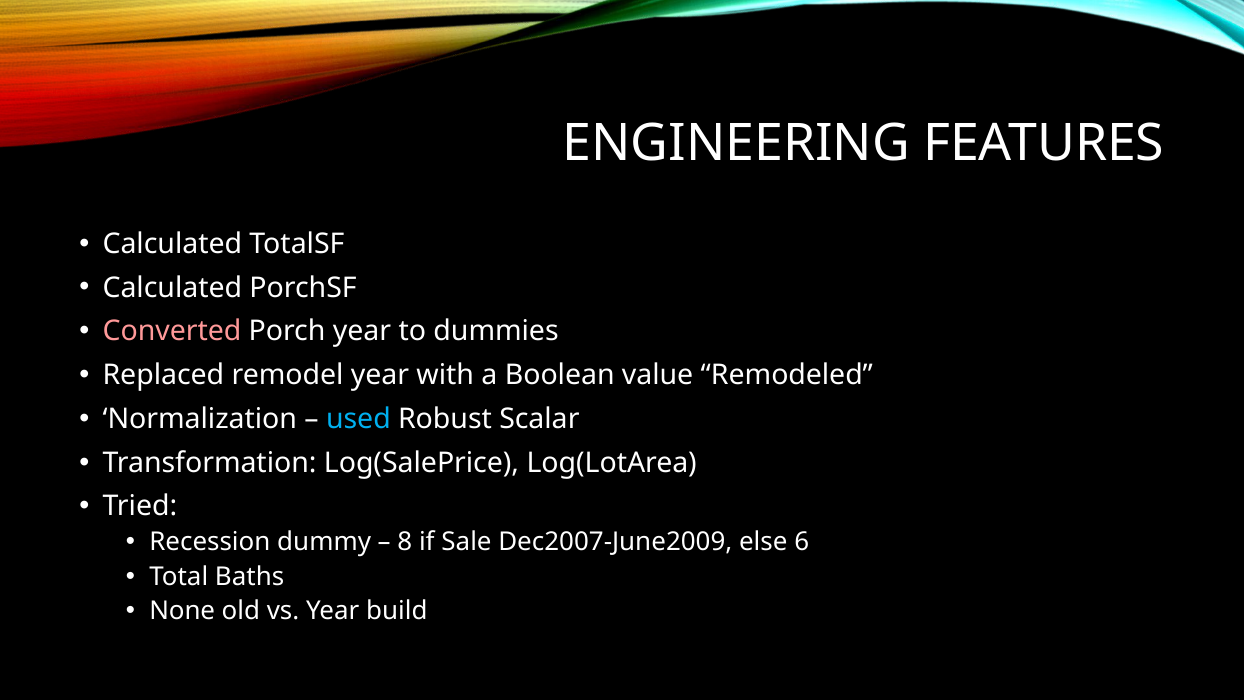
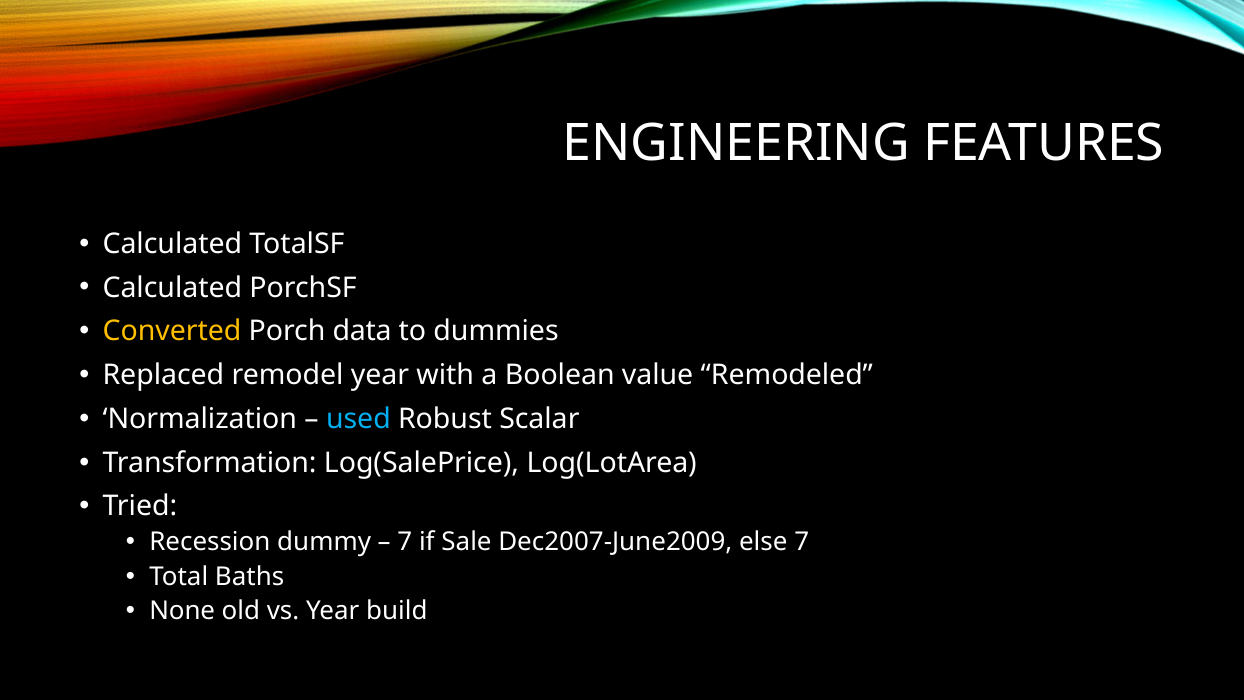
Converted colour: pink -> yellow
Porch year: year -> data
8 at (405, 542): 8 -> 7
else 6: 6 -> 7
